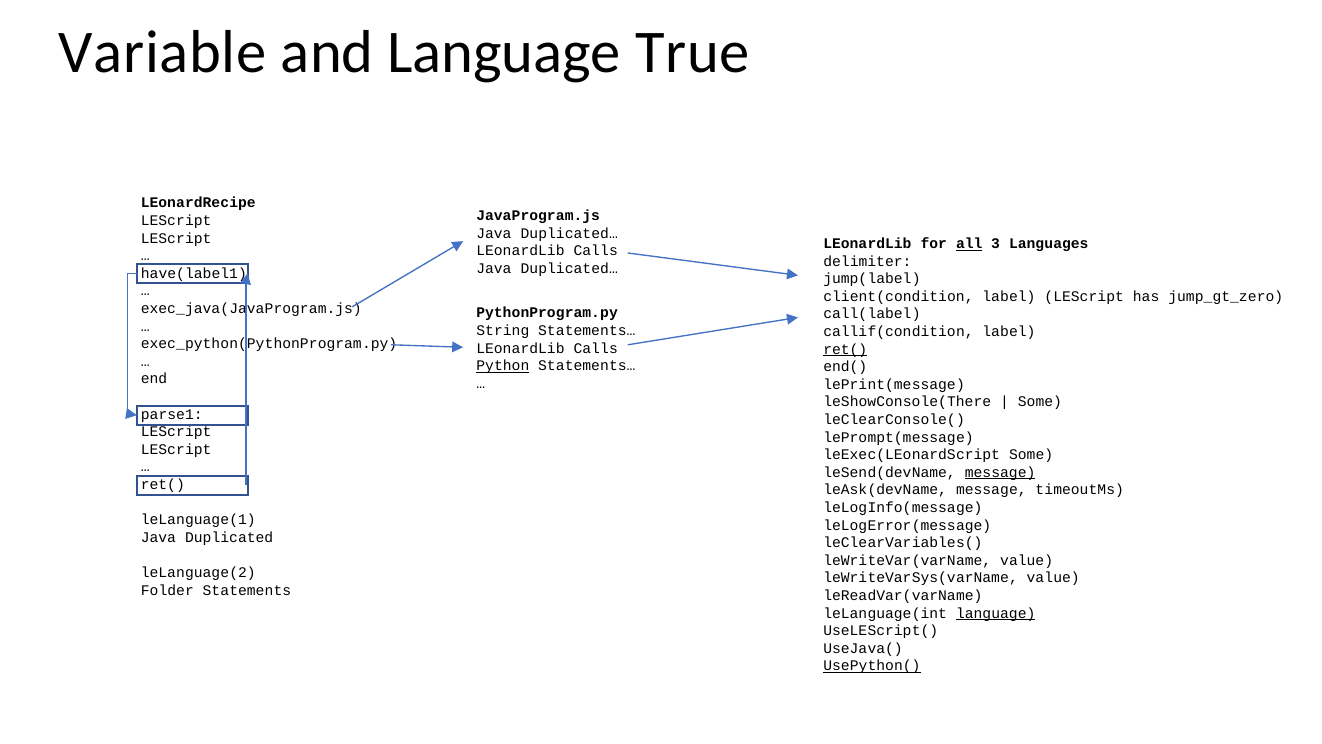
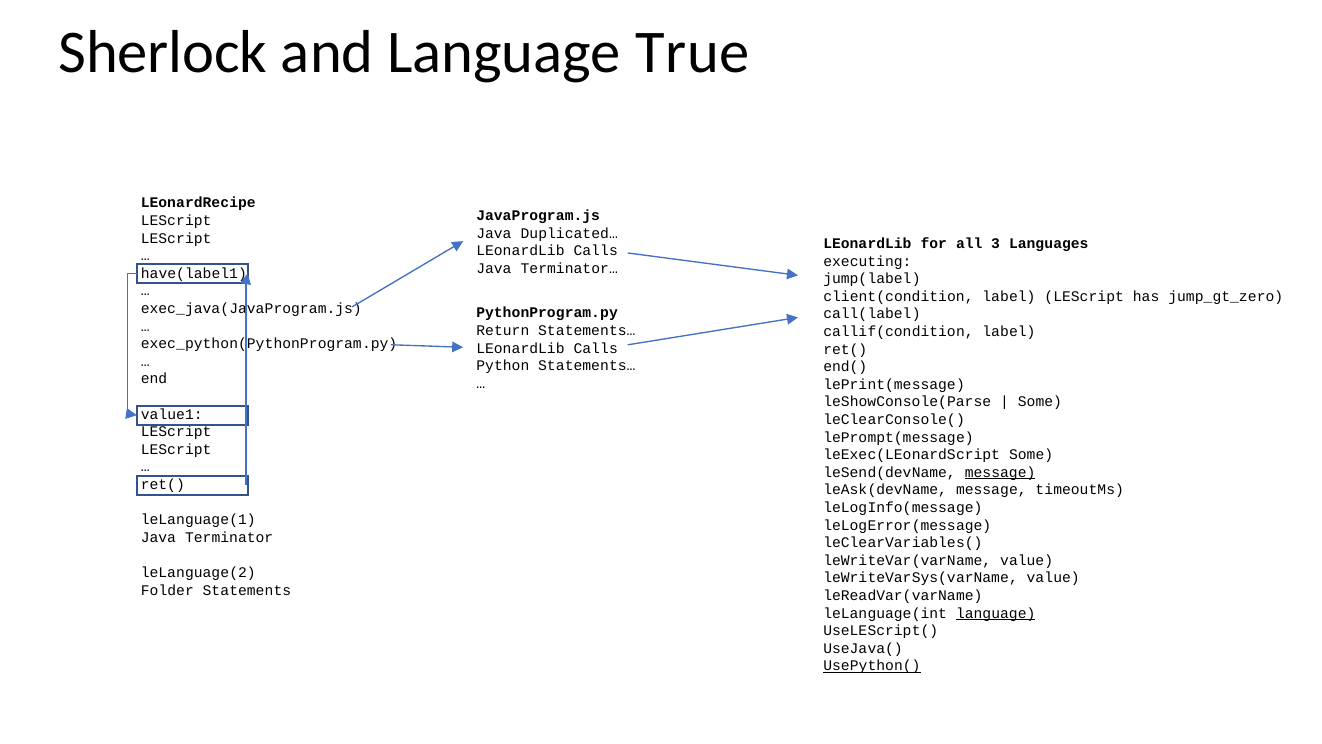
Variable: Variable -> Sherlock
all underline: present -> none
delimiter: delimiter -> executing
Duplicated… at (569, 268): Duplicated… -> Terminator…
String: String -> Return
ret( at (845, 349) underline: present -> none
Python underline: present -> none
leShowConsole(There: leShowConsole(There -> leShowConsole(Parse
parse1: parse1 -> value1
Duplicated: Duplicated -> Terminator
